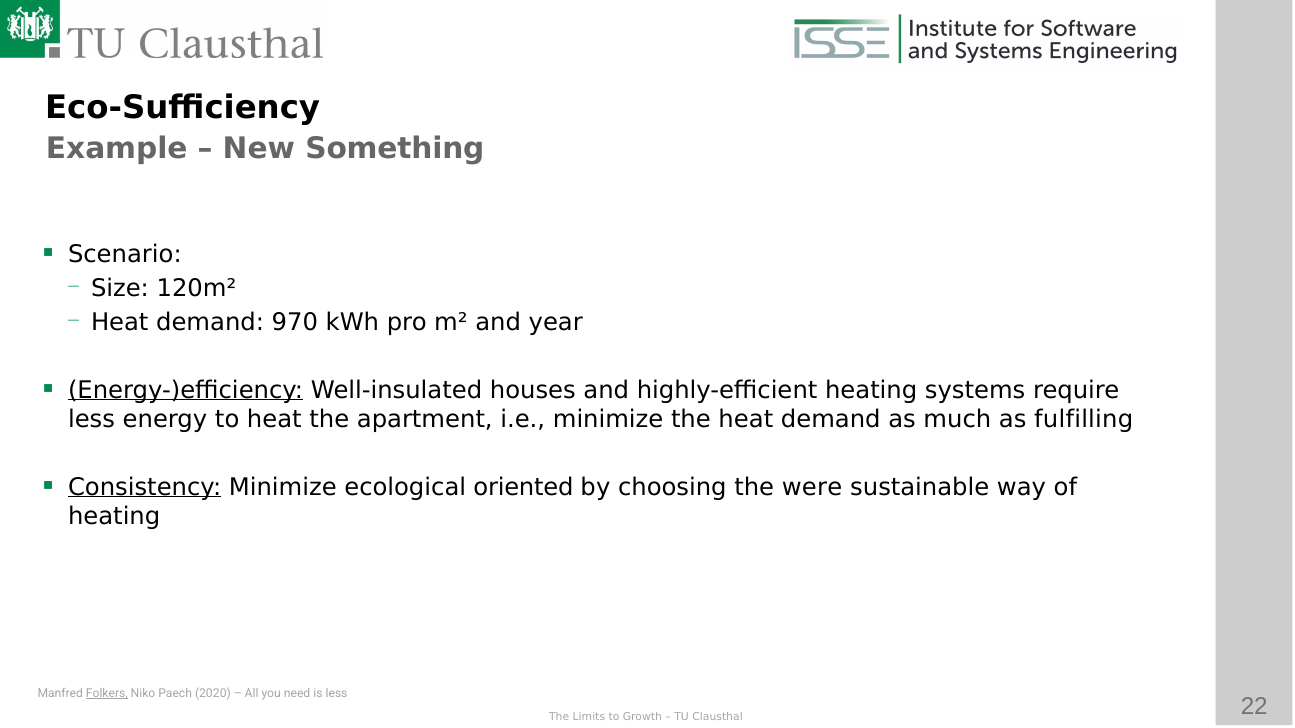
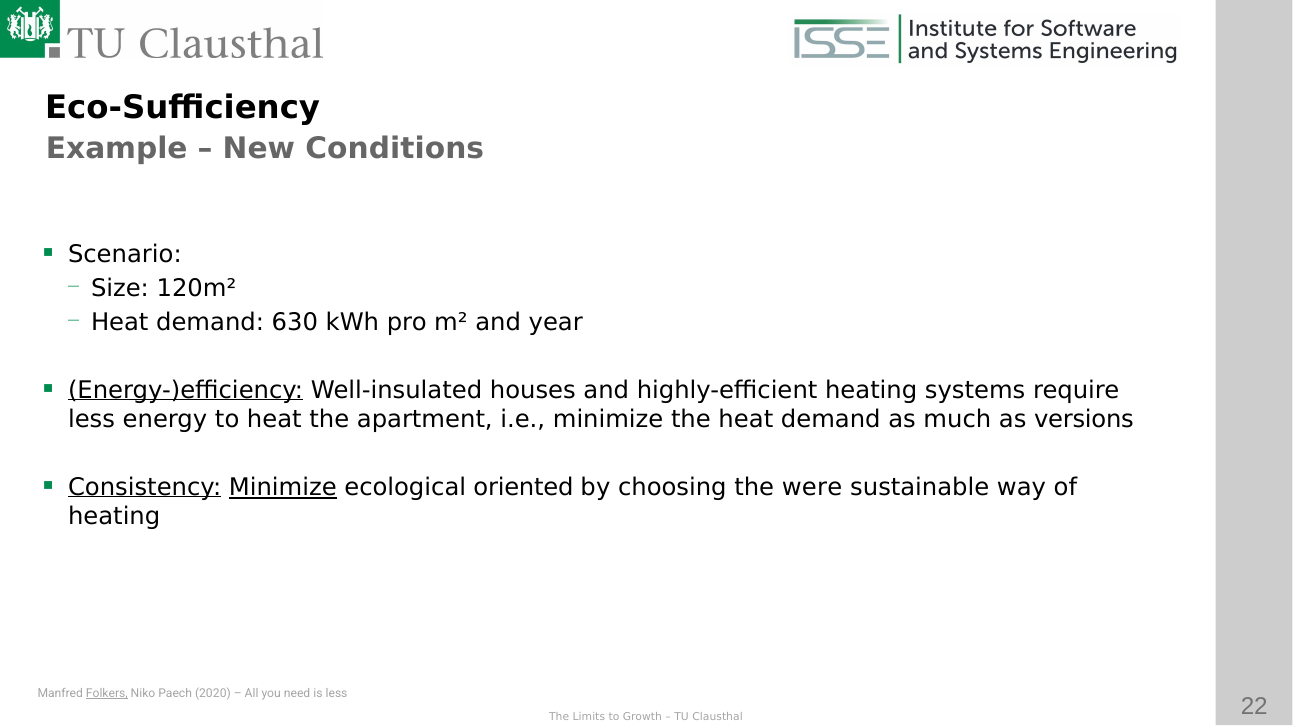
Something: Something -> Conditions
970: 970 -> 630
fulfilling: fulfilling -> versions
Minimize at (283, 488) underline: none -> present
